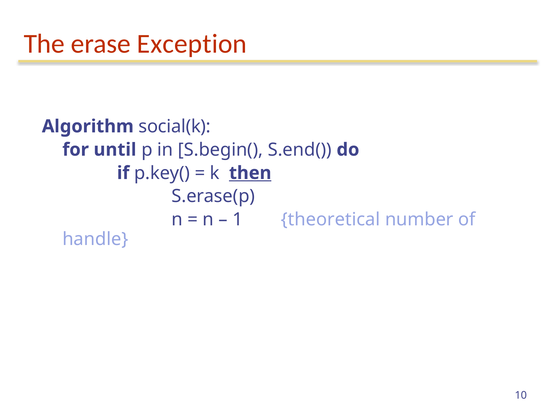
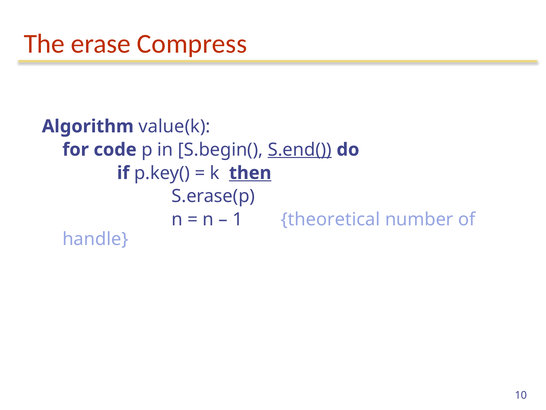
Exception: Exception -> Compress
social(k: social(k -> value(k
until: until -> code
S.end( underline: none -> present
